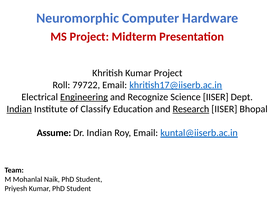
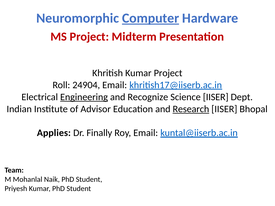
Computer underline: none -> present
79722: 79722 -> 24904
Indian at (19, 109) underline: present -> none
Classify: Classify -> Advisor
Assume: Assume -> Applies
Dr Indian: Indian -> Finally
